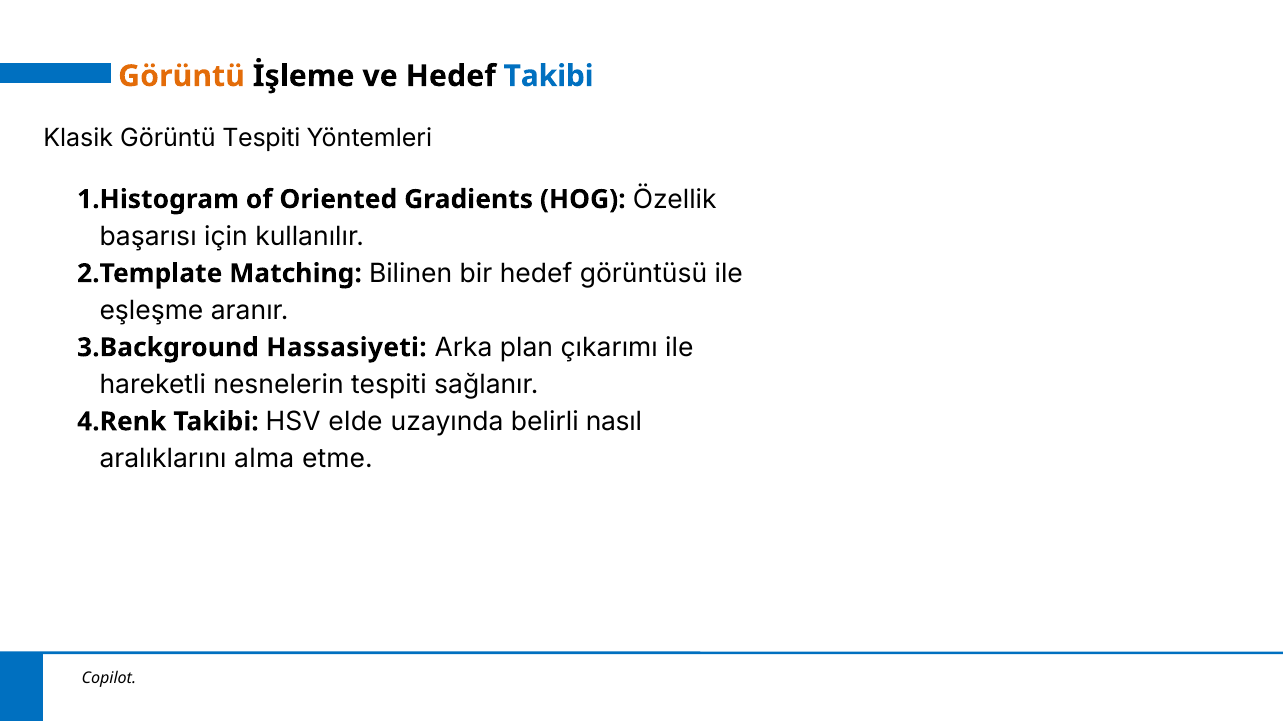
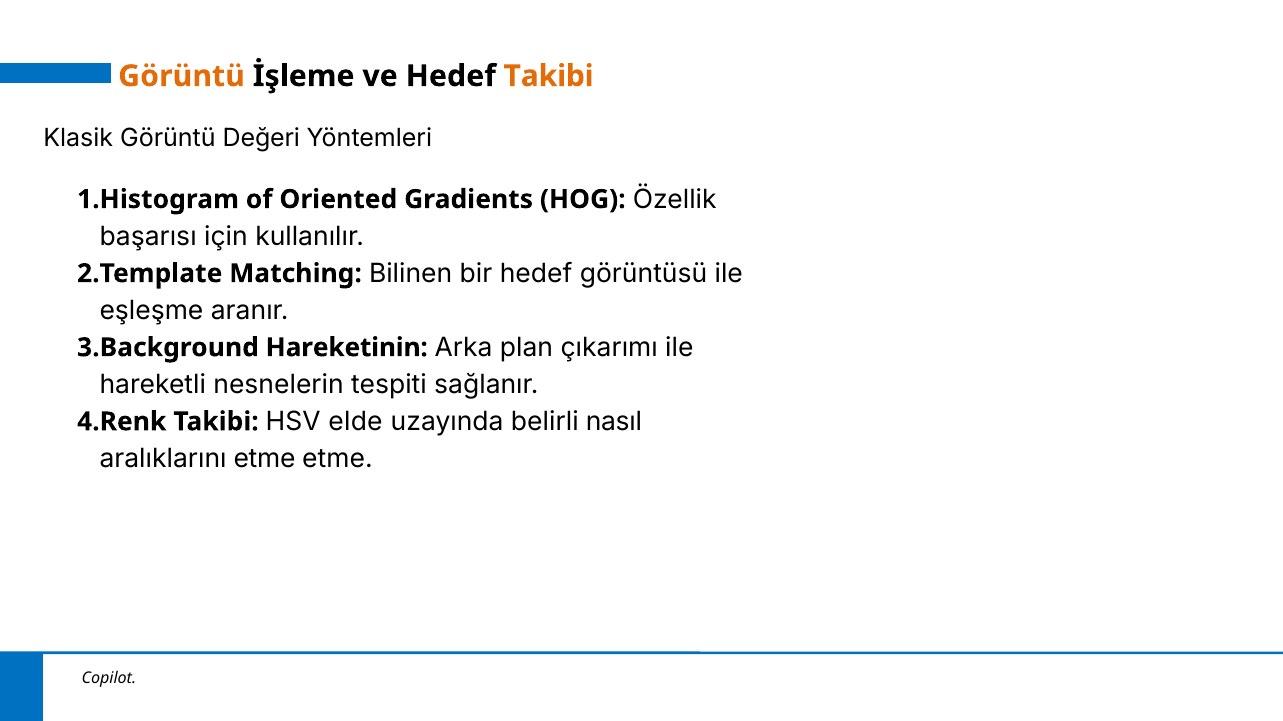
Takibi at (549, 76) colour: blue -> orange
Görüntü Tespiti: Tespiti -> Değeri
Hassasiyeti: Hassasiyeti -> Hareketinin
aralıklarını alma: alma -> etme
